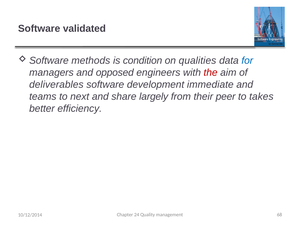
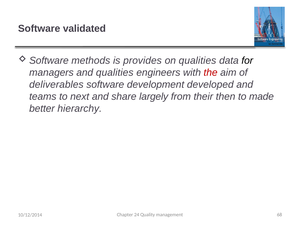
condition: condition -> provides
for colour: blue -> black
and opposed: opposed -> qualities
immediate: immediate -> developed
peer: peer -> then
takes: takes -> made
efficiency: efficiency -> hierarchy
